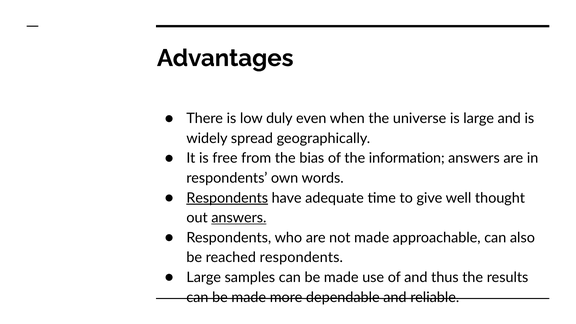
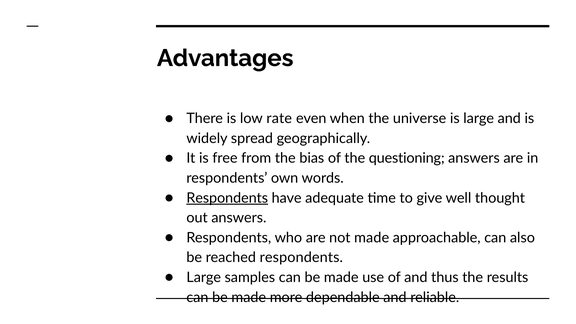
duly: duly -> rate
information: information -> questioning
answers at (239, 218) underline: present -> none
